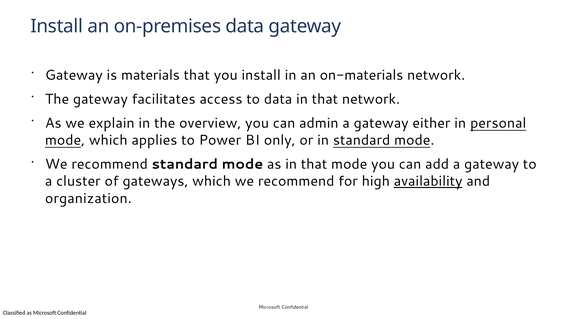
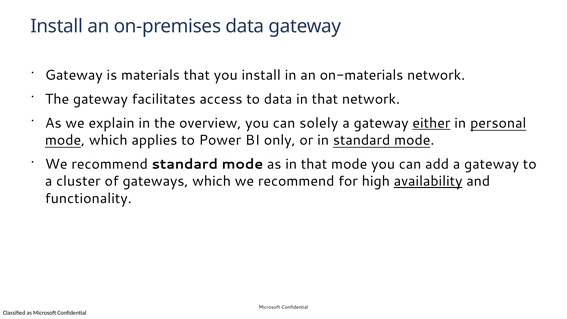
admin: admin -> solely
either underline: none -> present
organization: organization -> functionality
